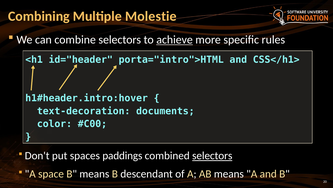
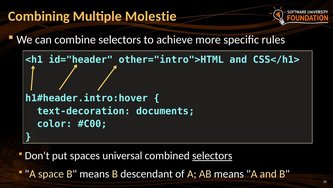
achieve underline: present -> none
porta="intro">HTML: porta="intro">HTML -> other="intro">HTML
paddings: paddings -> universal
